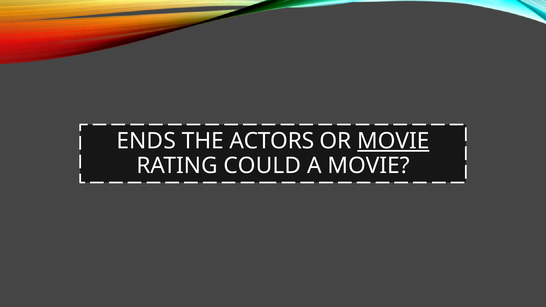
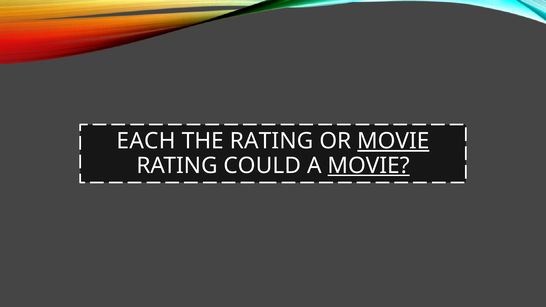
ENDS: ENDS -> EACH
THE ACTORS: ACTORS -> RATING
MOVIE at (369, 166) underline: none -> present
